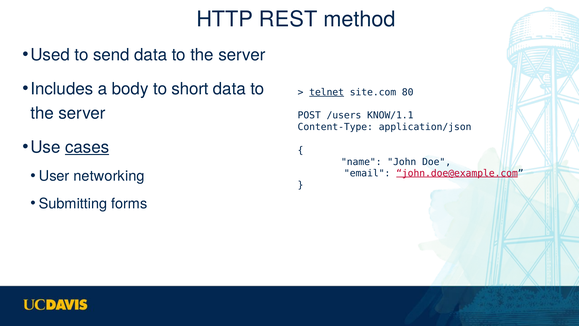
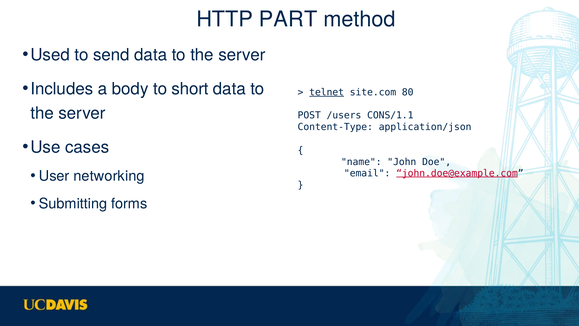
REST: REST -> PART
KNOW/1.1: KNOW/1.1 -> CONS/1.1
cases underline: present -> none
